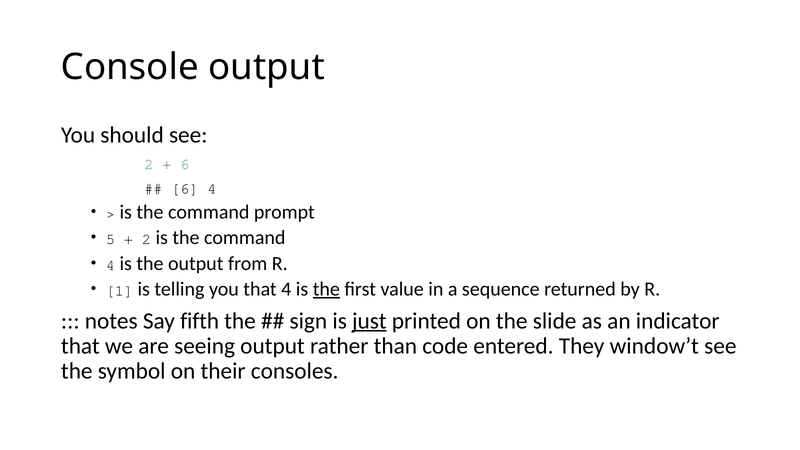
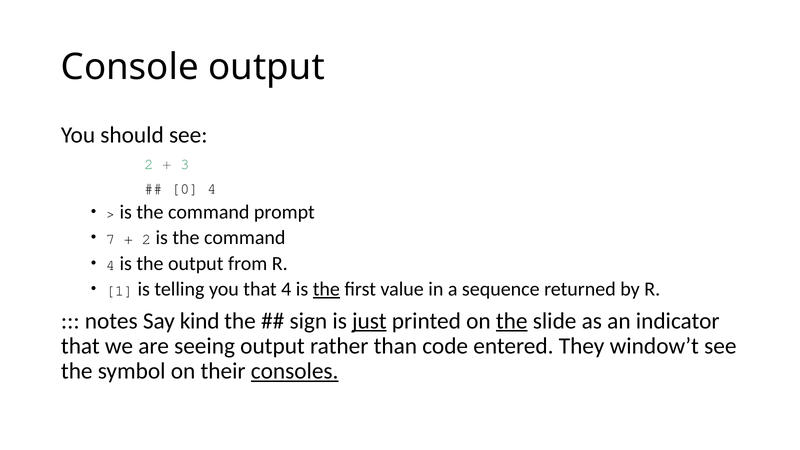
6 at (185, 164): 6 -> 3
6 at (185, 189): 6 -> 0
5: 5 -> 7
fifth: fifth -> kind
the at (512, 321) underline: none -> present
consoles underline: none -> present
